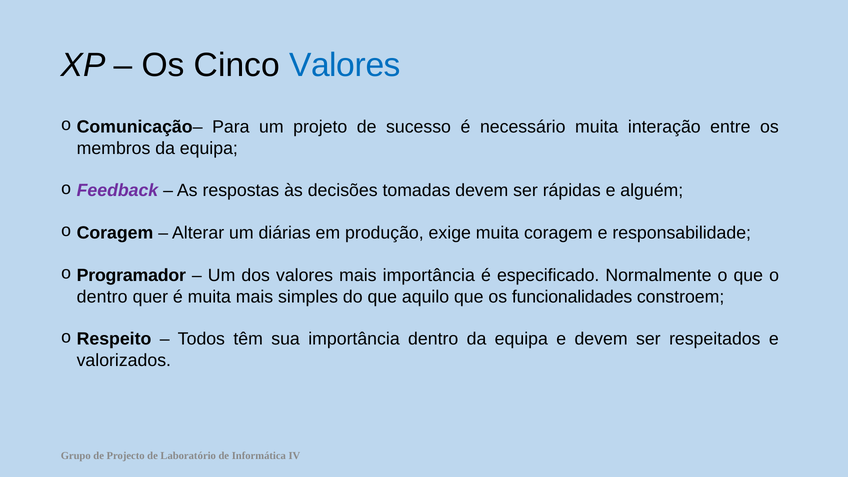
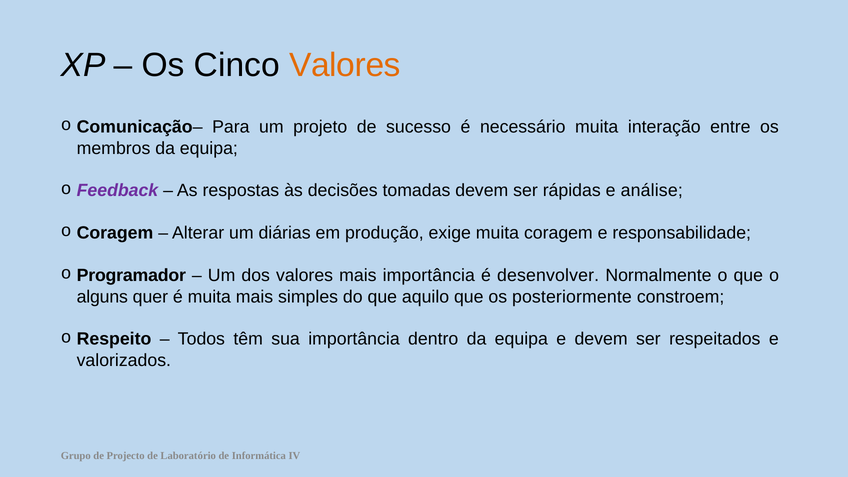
Valores at (345, 65) colour: blue -> orange
alguém: alguém -> análise
especificado: especificado -> desenvolver
dentro at (102, 297): dentro -> alguns
funcionalidades: funcionalidades -> posteriormente
